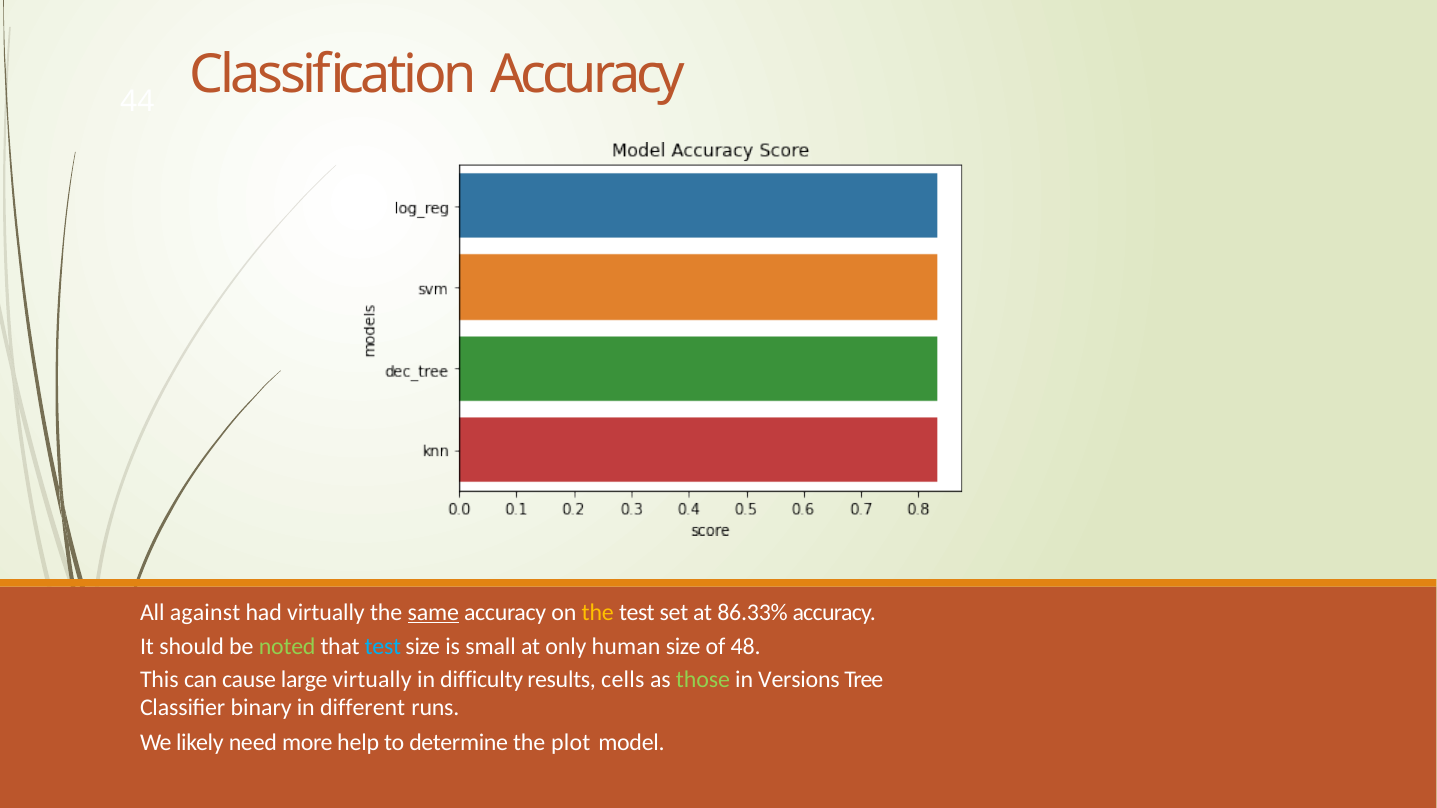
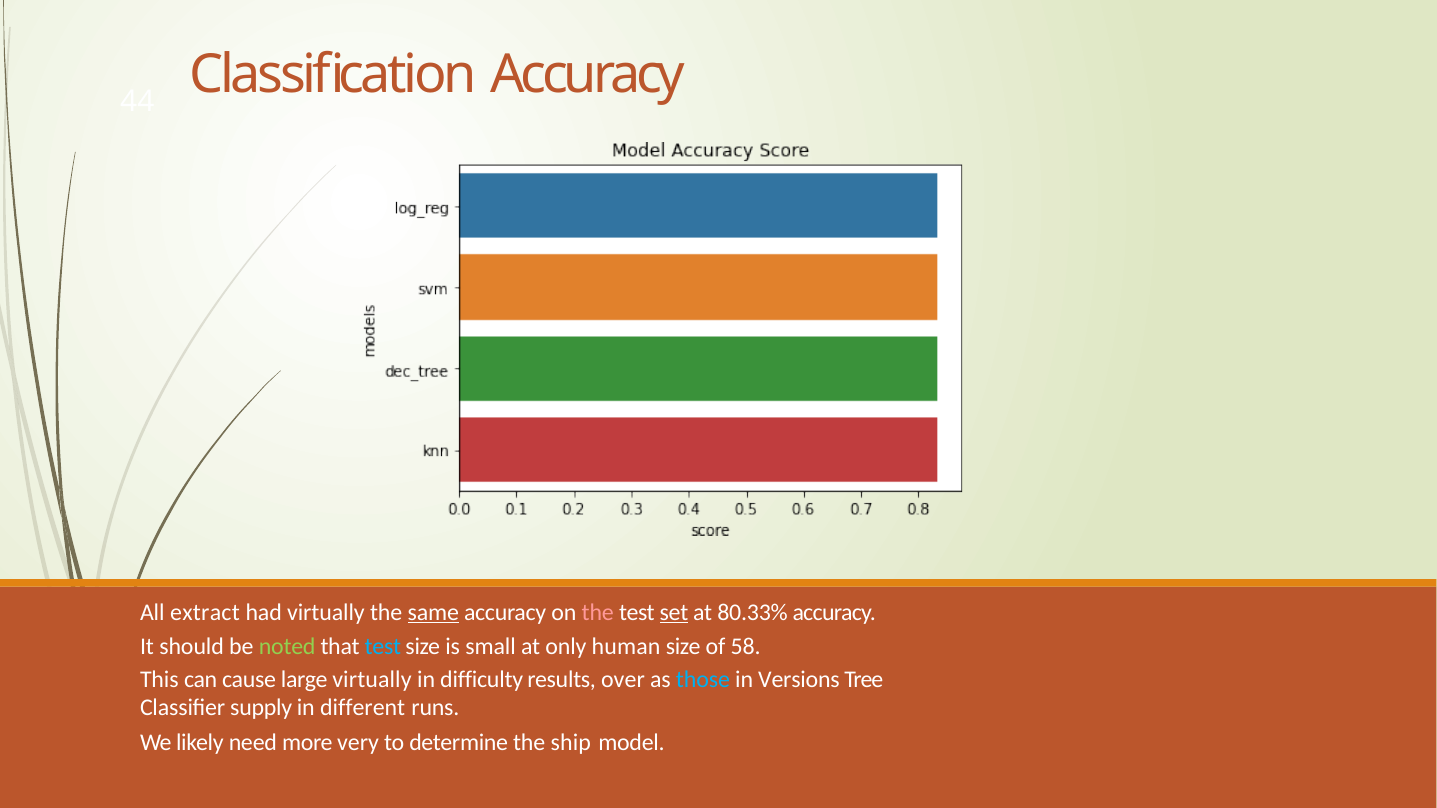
against: against -> extract
the at (598, 613) colour: yellow -> pink
set underline: none -> present
86.33%: 86.33% -> 80.33%
48: 48 -> 58
cells: cells -> over
those colour: light green -> light blue
binary: binary -> supply
help: help -> very
plot: plot -> ship
